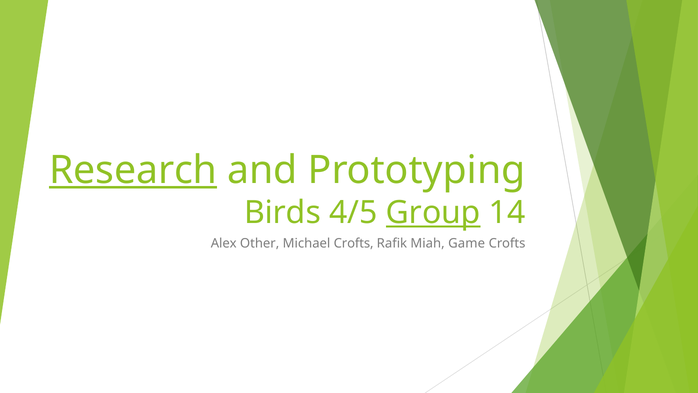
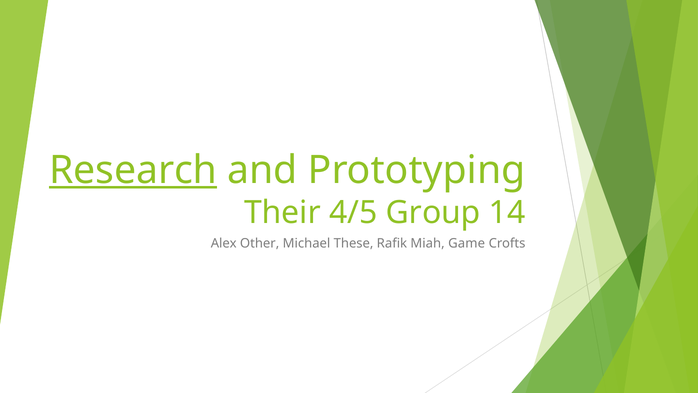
Birds: Birds -> Their
Group underline: present -> none
Michael Crofts: Crofts -> These
